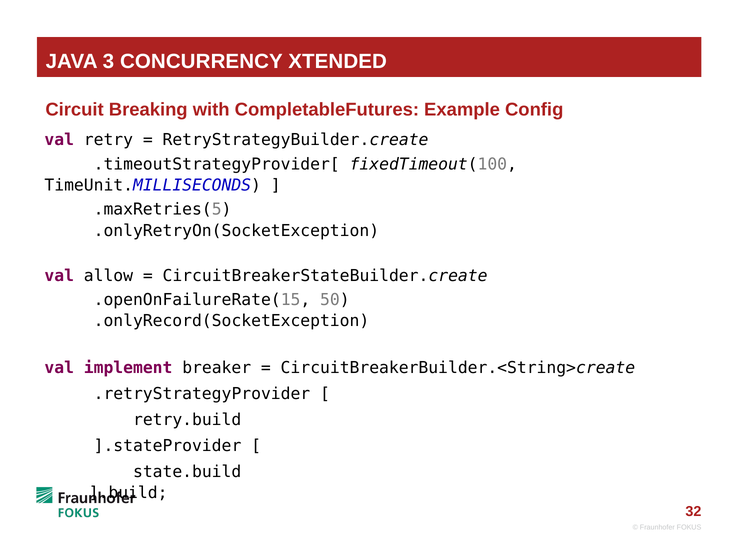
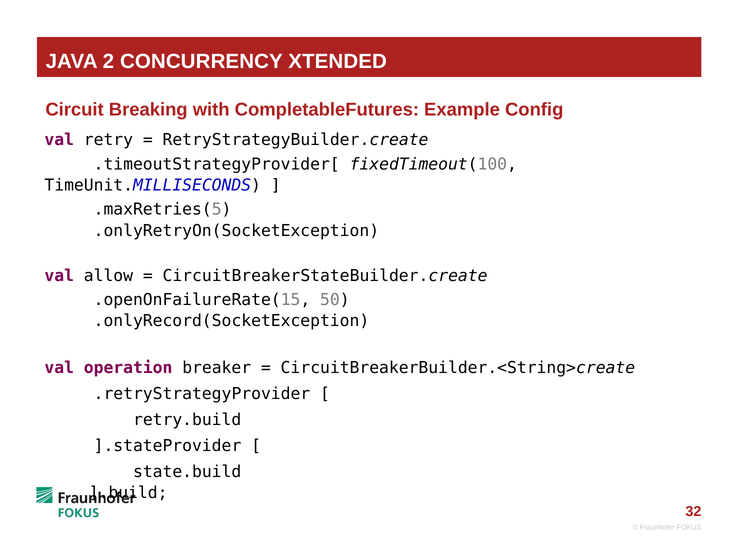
3: 3 -> 2
implement: implement -> operation
